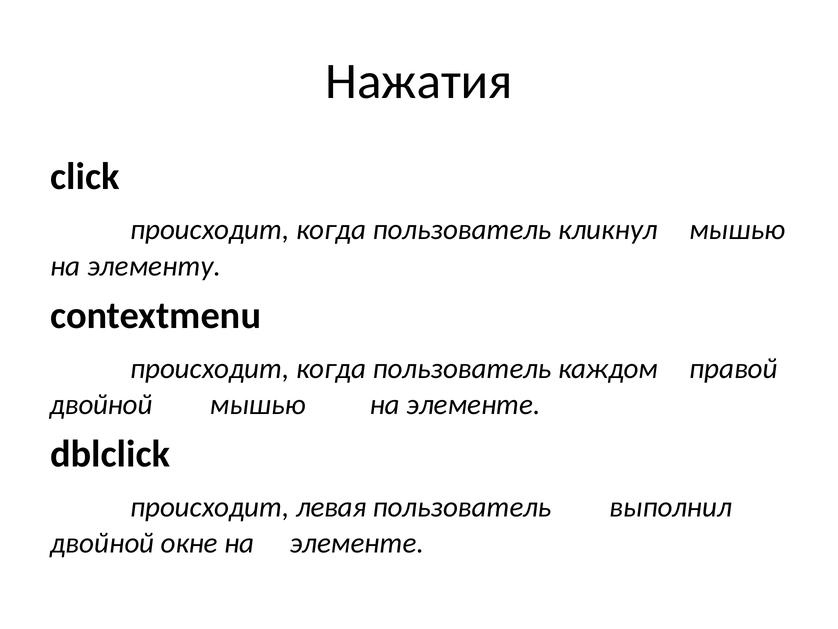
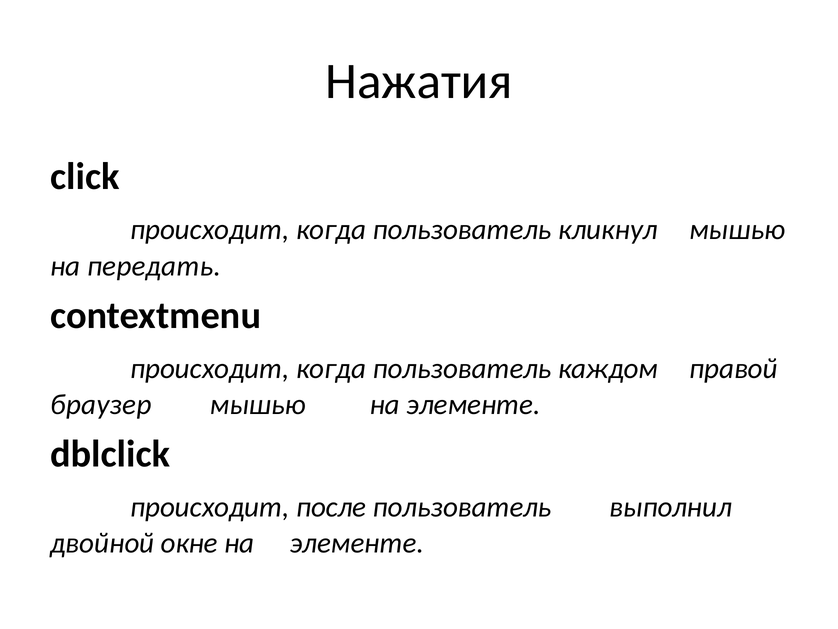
элементу: элементу -> передать
двойной at (101, 404): двойной -> браузер
левая: левая -> после
